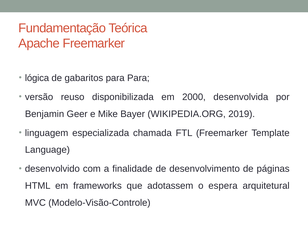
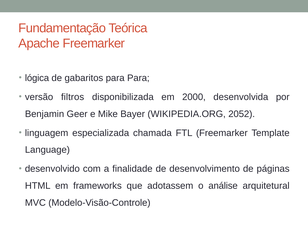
reuso: reuso -> filtros
2019: 2019 -> 2052
espera: espera -> análise
